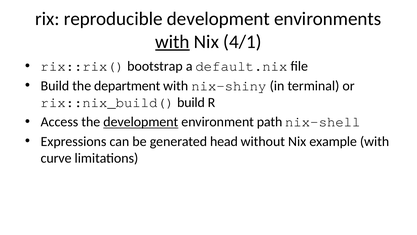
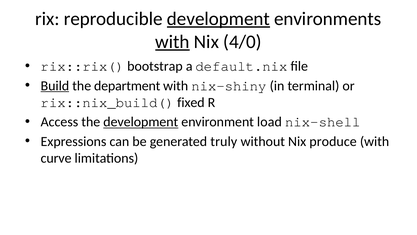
development at (218, 19) underline: none -> present
4/1: 4/1 -> 4/0
Build at (55, 86) underline: none -> present
rix::nix_build( build: build -> fixed
path: path -> load
head: head -> truly
example: example -> produce
